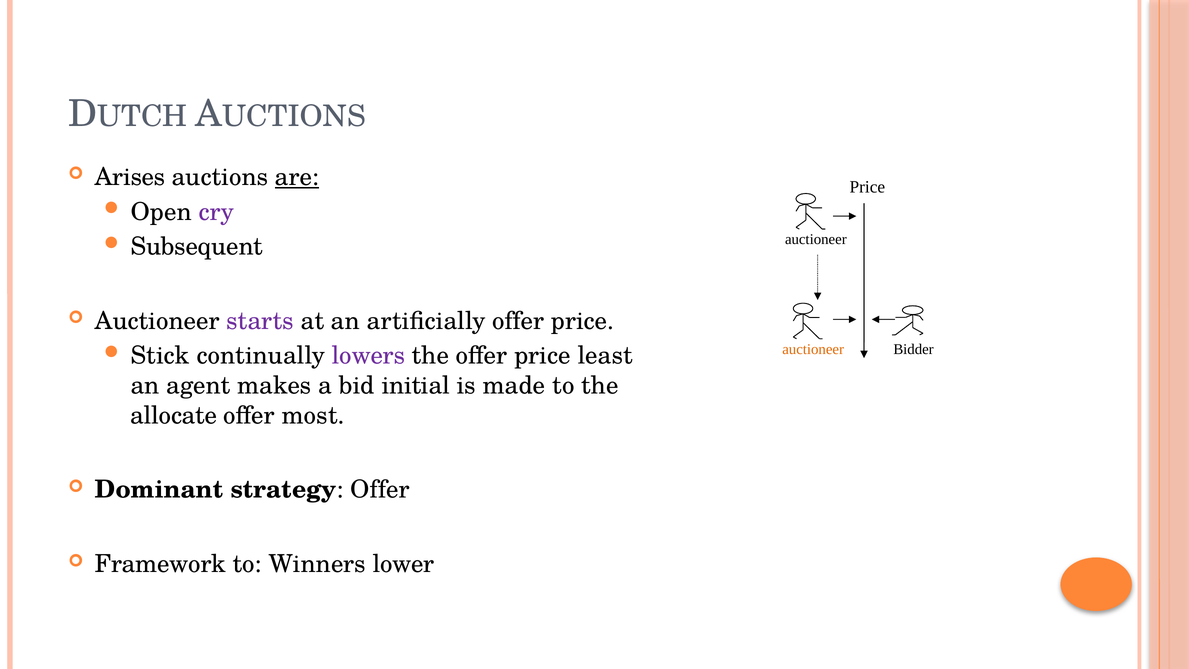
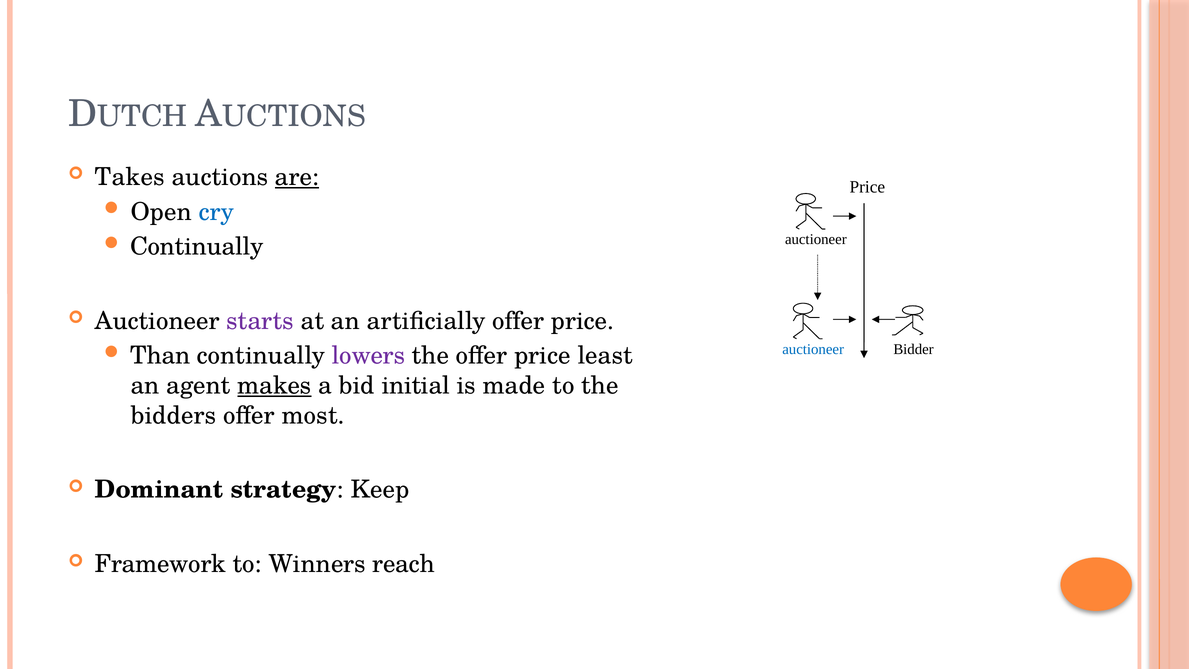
Arises: Arises -> Takes
cry colour: purple -> blue
Subsequent at (197, 247): Subsequent -> Continually
auctioneer at (813, 349) colour: orange -> blue
Stick: Stick -> Than
makes underline: none -> present
allocate: allocate -> bidders
strategy Offer: Offer -> Keep
lower: lower -> reach
